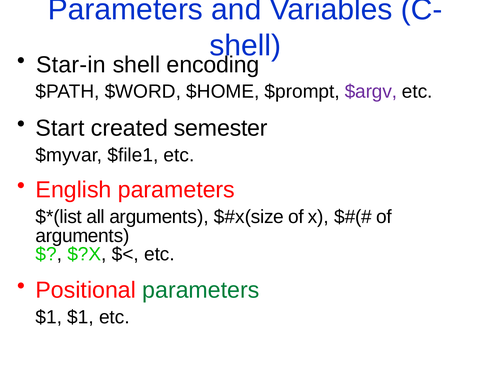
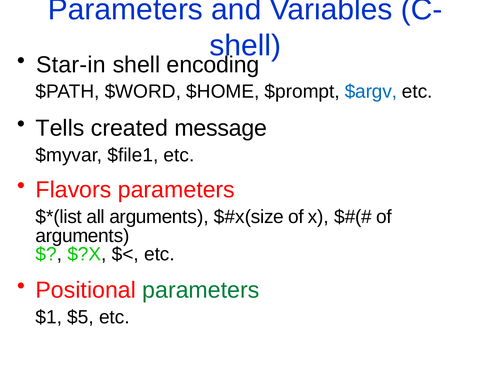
$argv colour: purple -> blue
Start: Start -> Tells
semester: semester -> message
English: English -> Flavors
$1 $1: $1 -> $5
